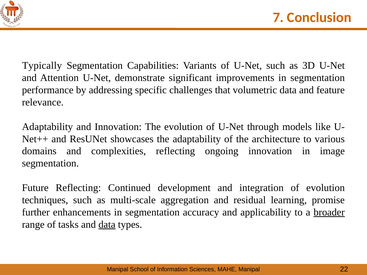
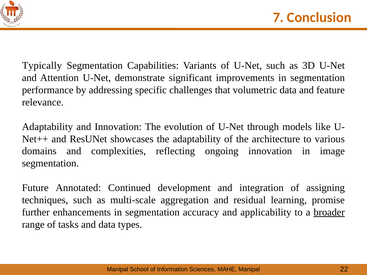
Future Reflecting: Reflecting -> Annotated
of evolution: evolution -> assigning
data at (107, 225) underline: present -> none
